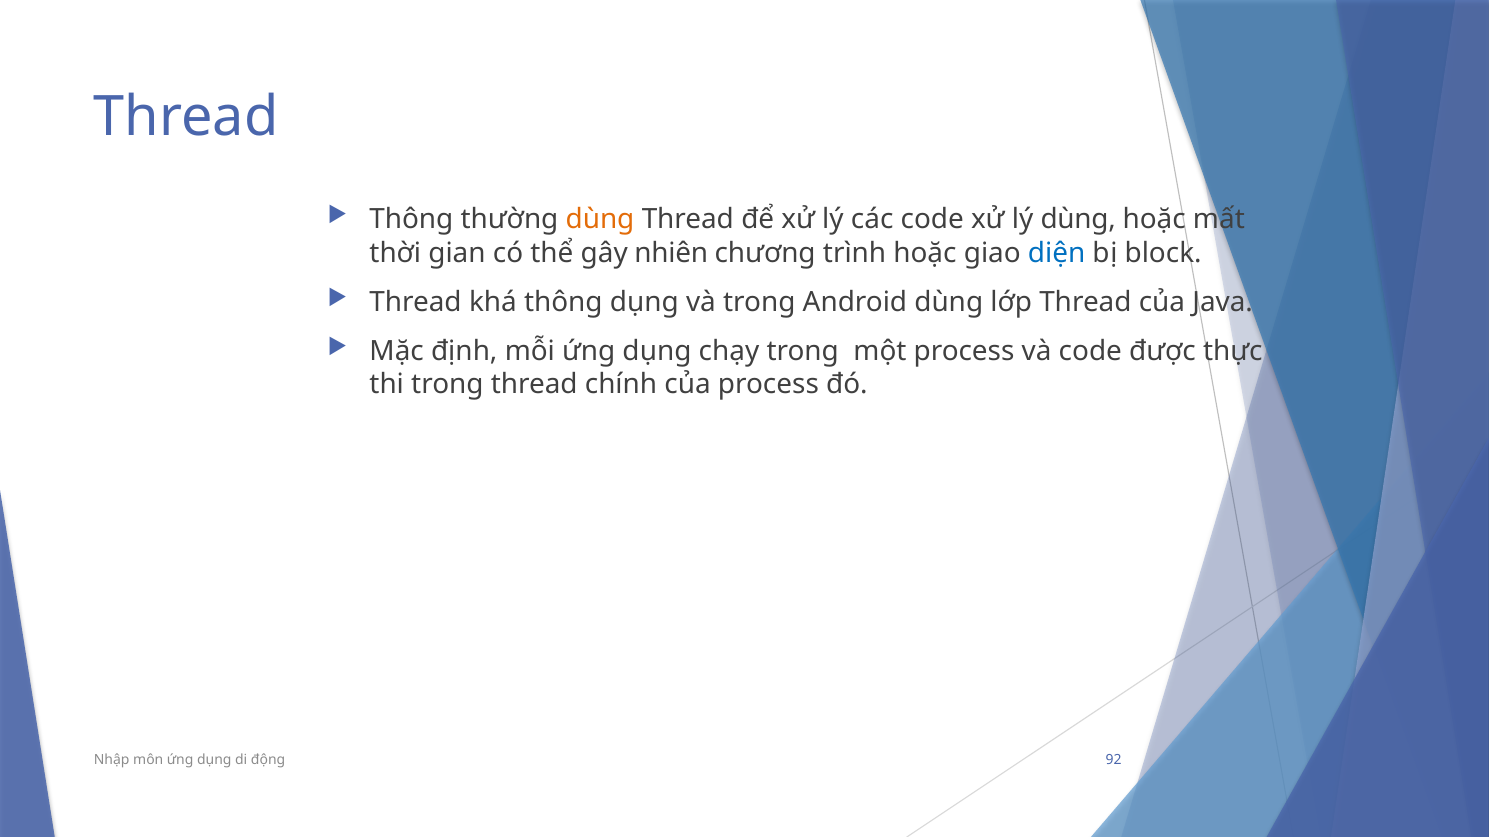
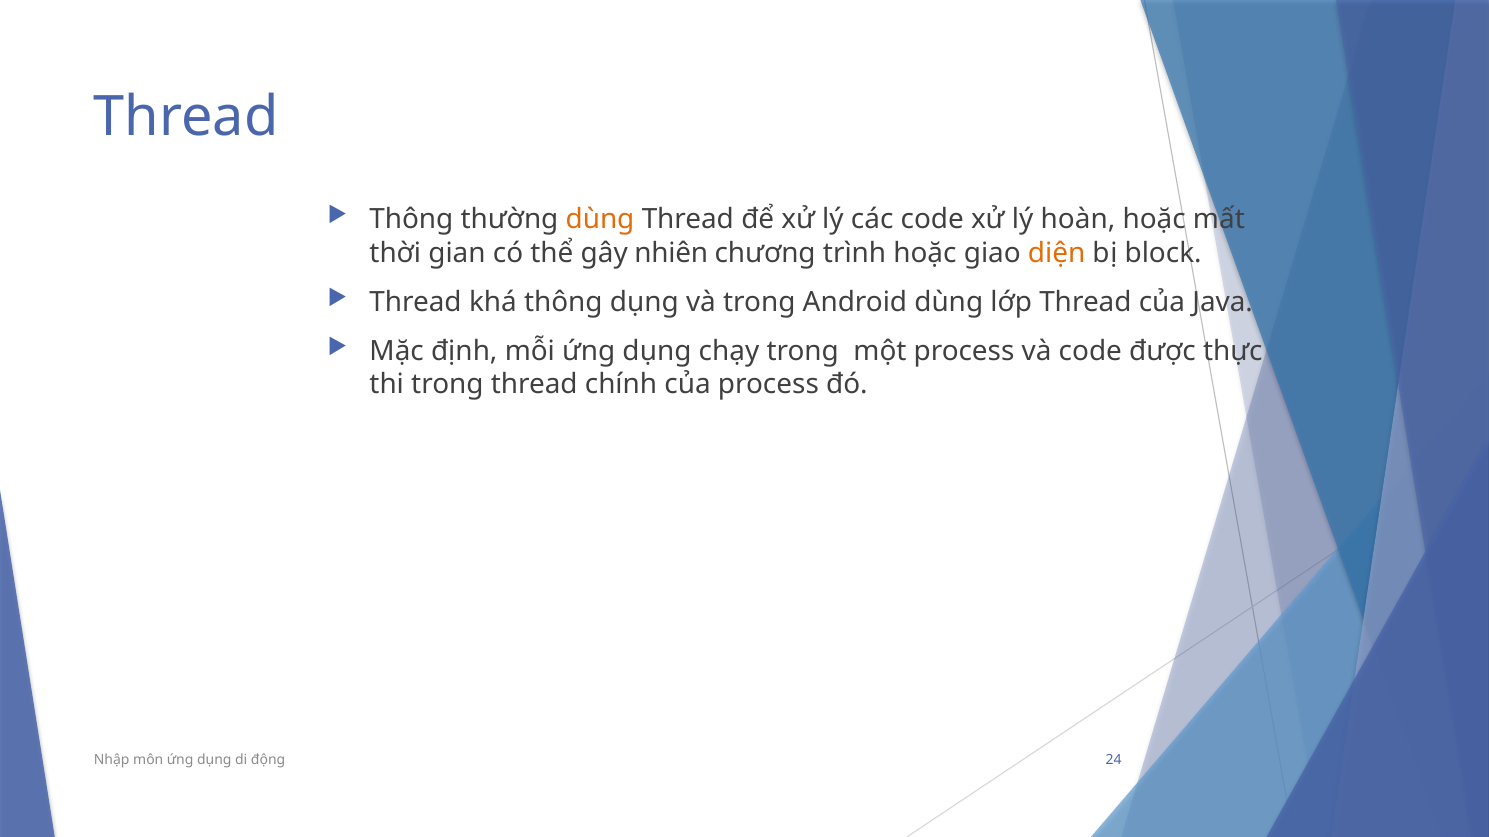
lý dùng: dùng -> hoàn
diện colour: blue -> orange
92: 92 -> 24
